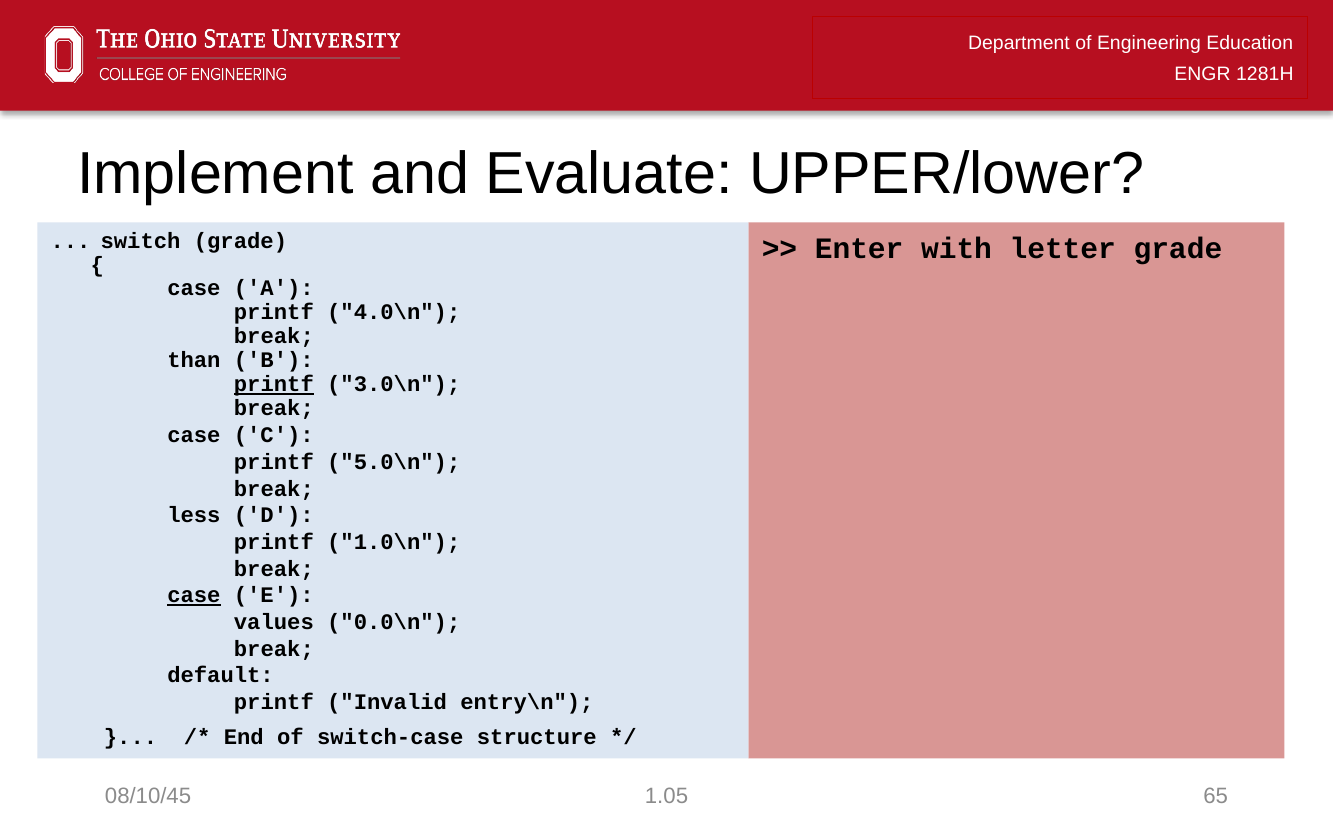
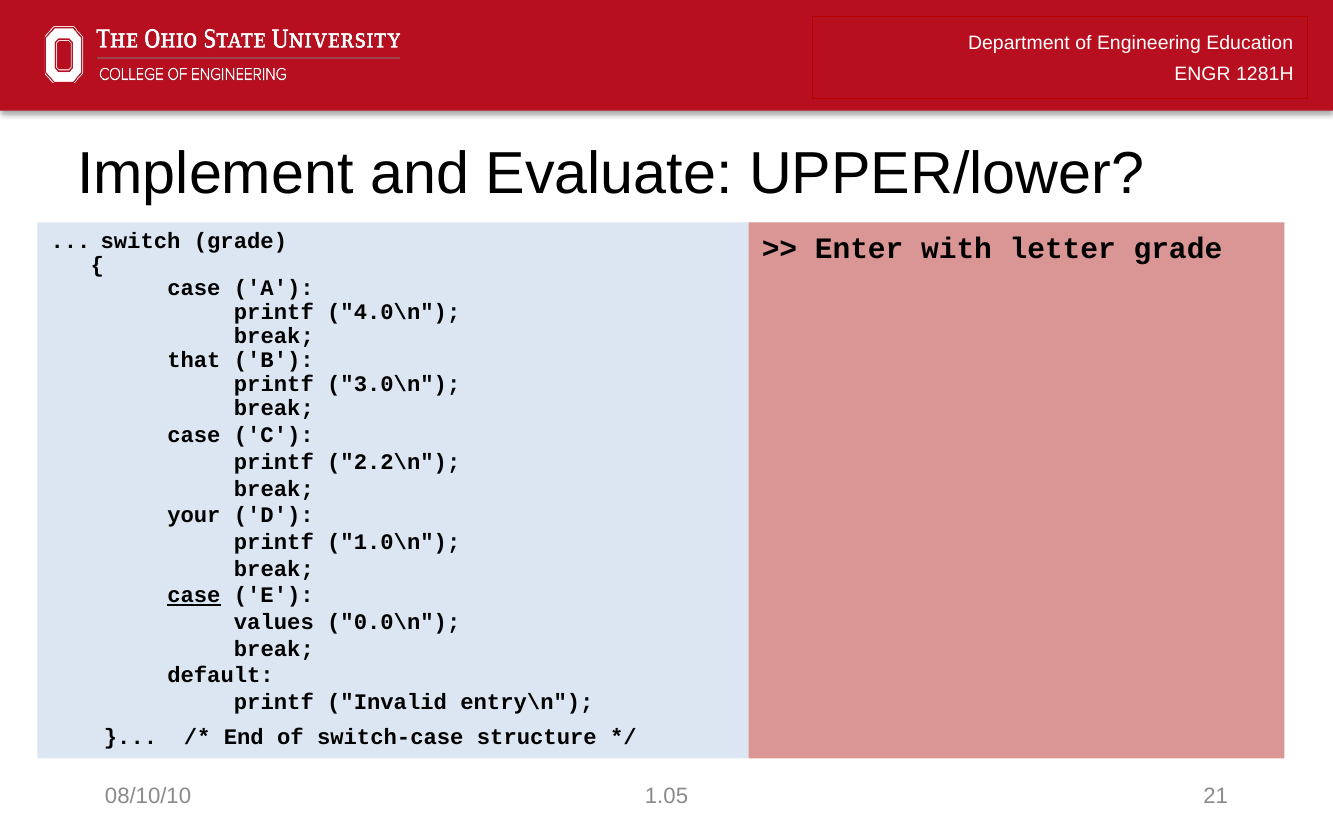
than: than -> that
printf at (274, 385) underline: present -> none
5.0\n: 5.0\n -> 2.2\n
less: less -> your
08/10/45: 08/10/45 -> 08/10/10
65: 65 -> 21
